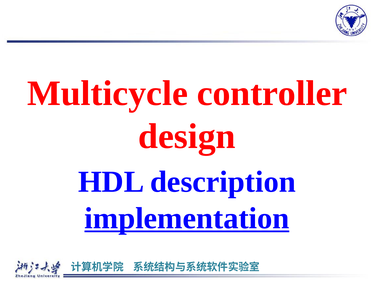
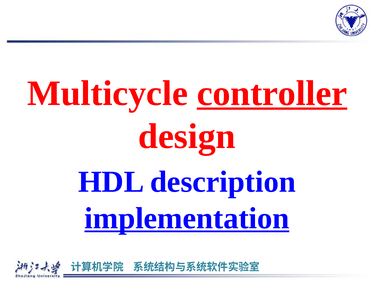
controller underline: none -> present
